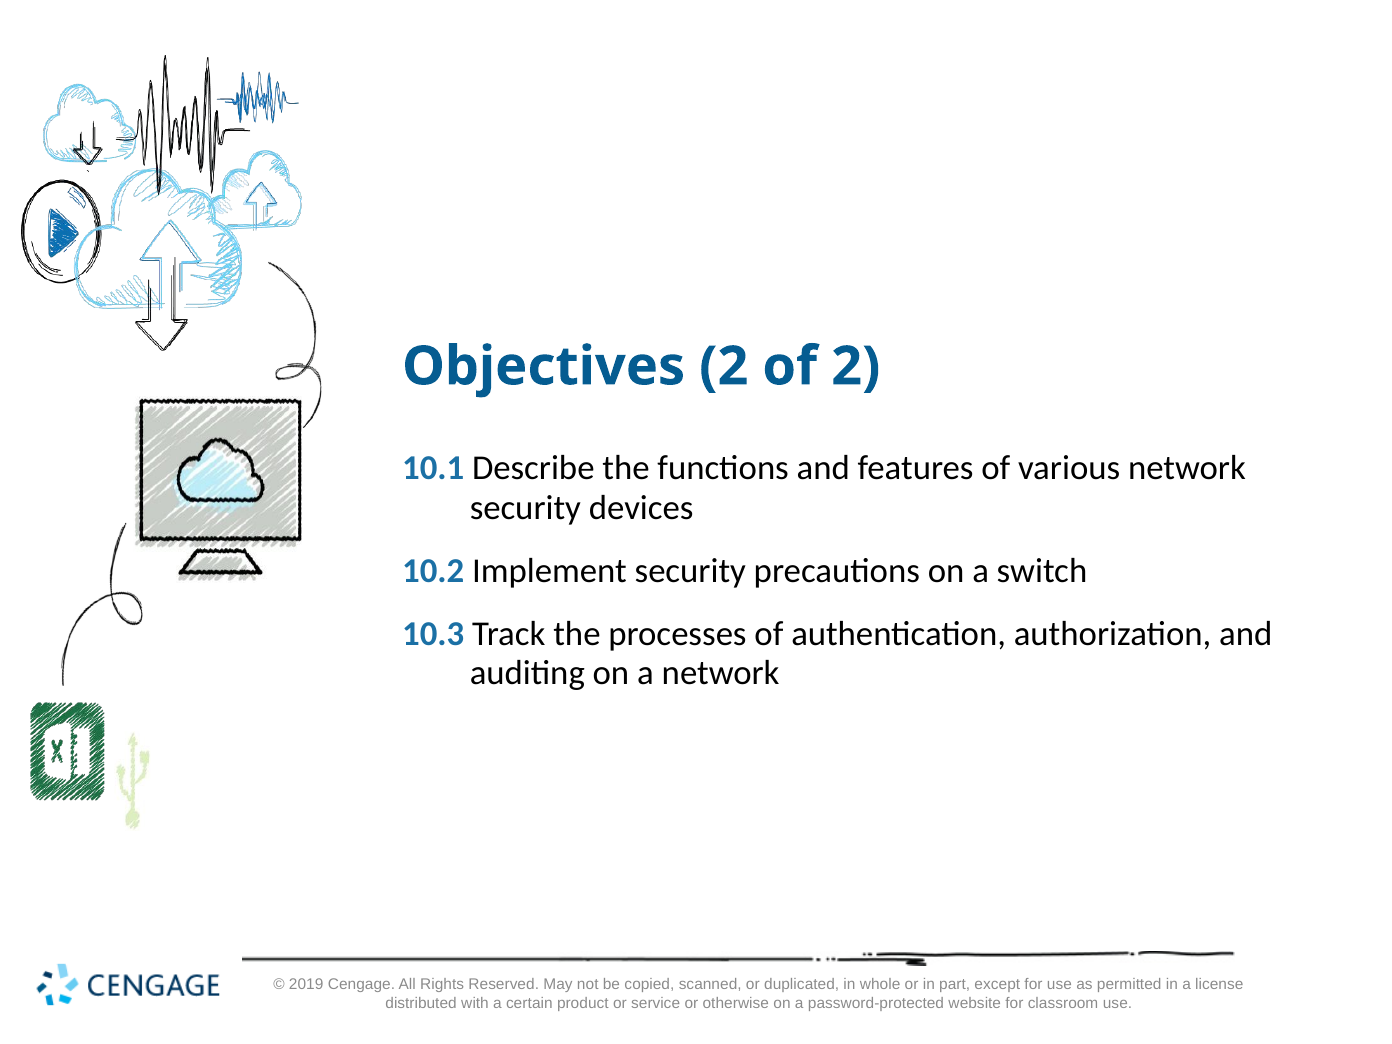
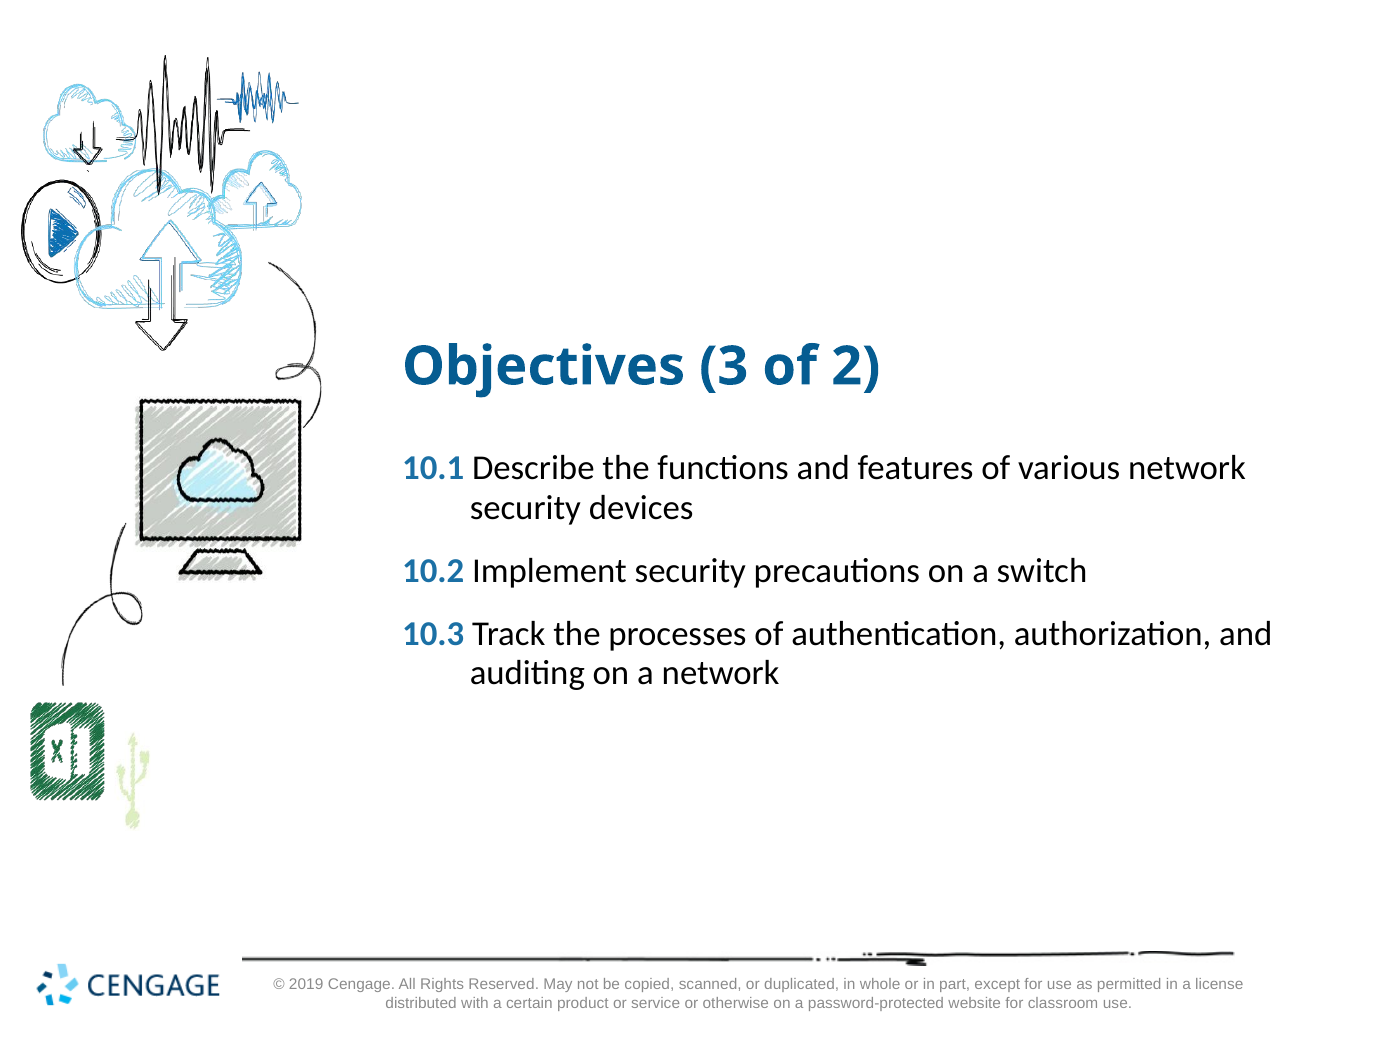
Objectives 2: 2 -> 3
